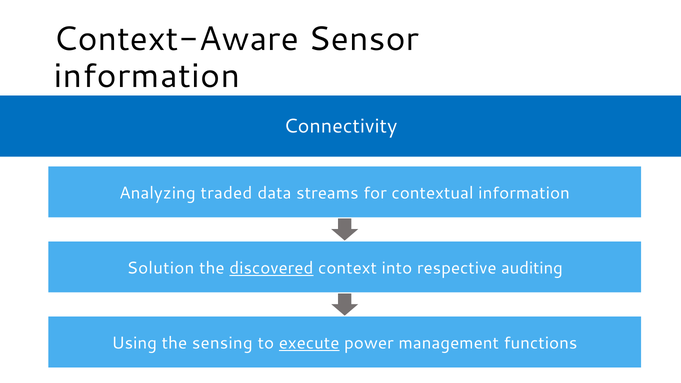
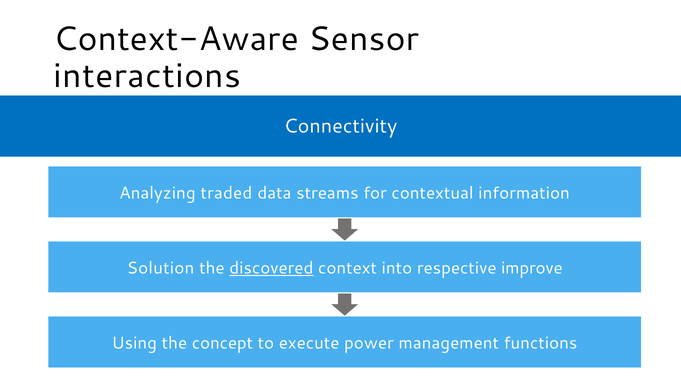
information at (147, 76): information -> interactions
auditing: auditing -> improve
sensing: sensing -> concept
execute underline: present -> none
